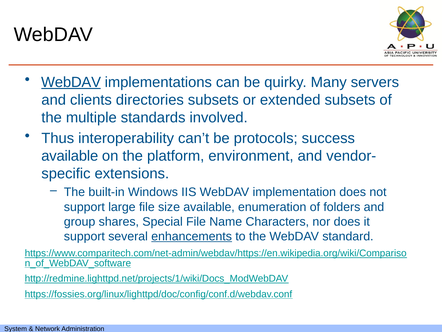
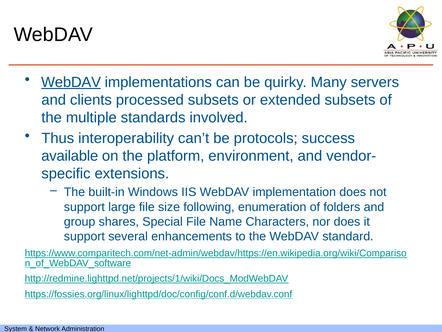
directories: directories -> processed
size available: available -> following
enhancements underline: present -> none
